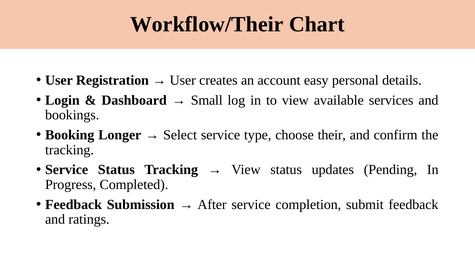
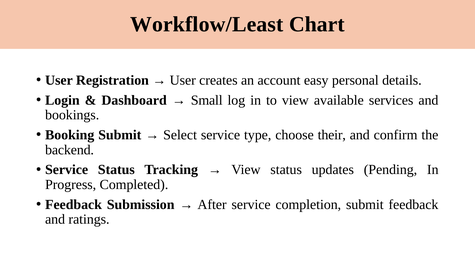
Workflow/Their: Workflow/Their -> Workflow/Least
Booking Longer: Longer -> Submit
tracking at (69, 150): tracking -> backend
